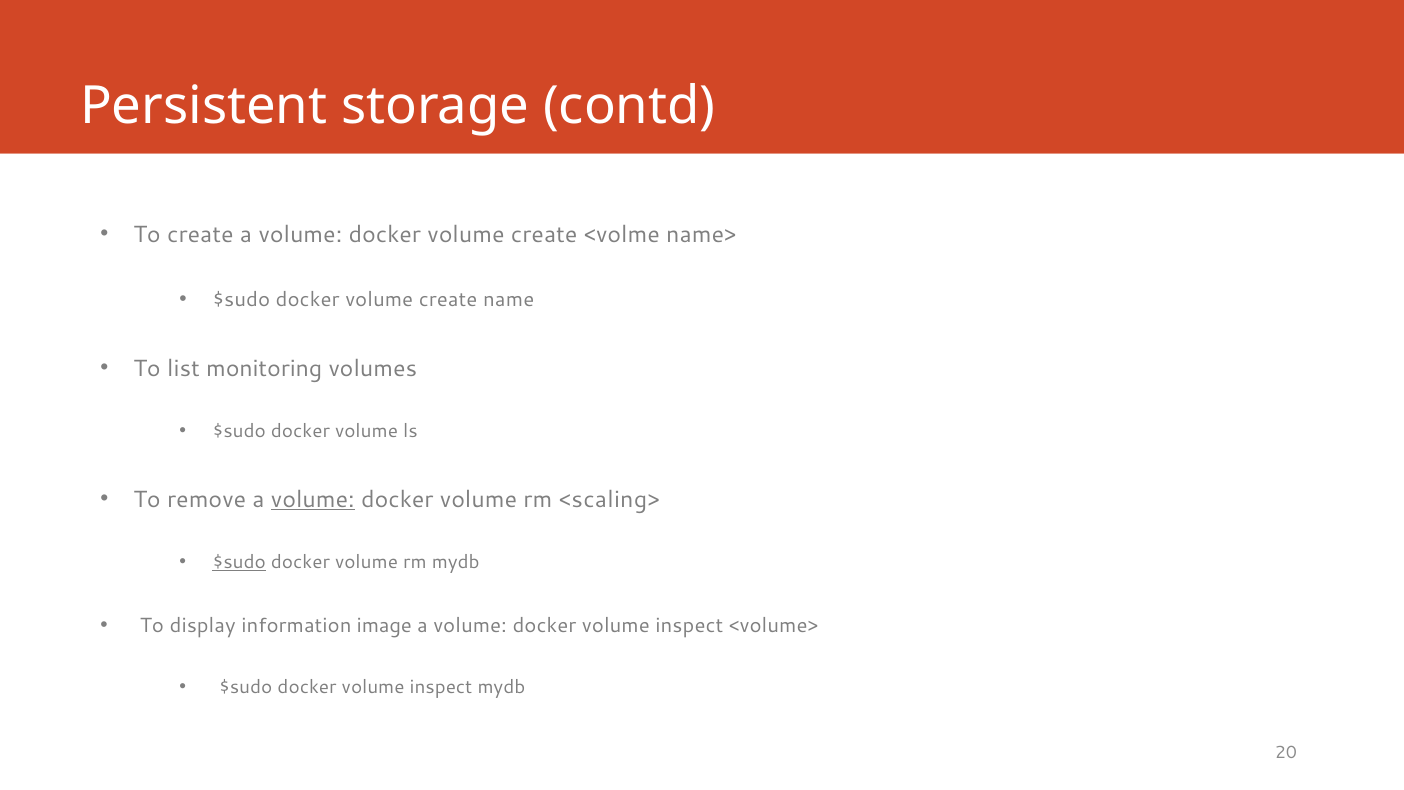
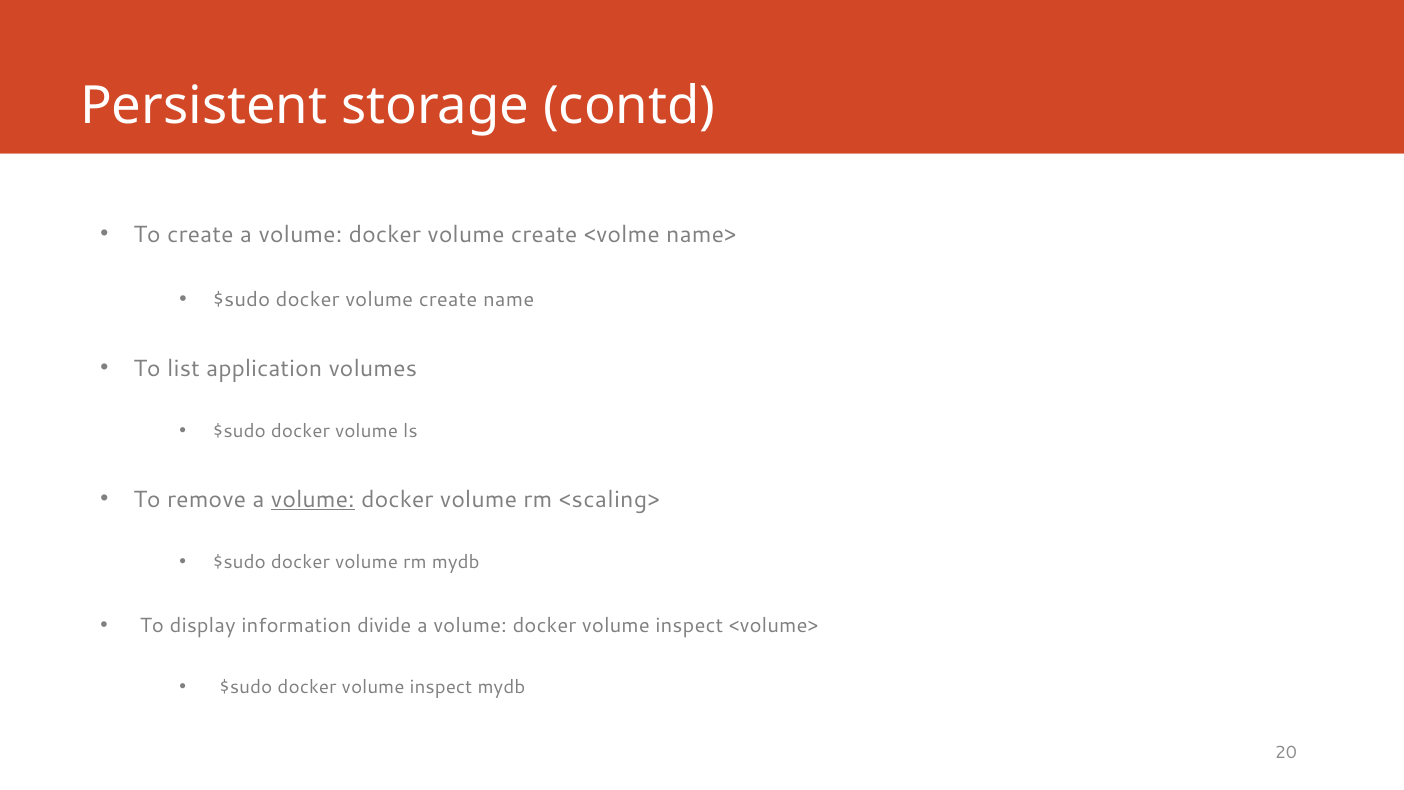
monitoring: monitoring -> application
$sudo at (239, 562) underline: present -> none
image: image -> divide
